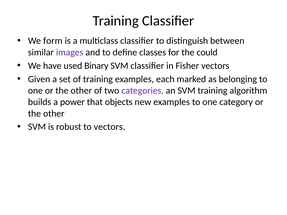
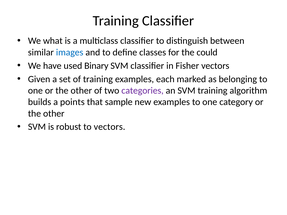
form: form -> what
images colour: purple -> blue
power: power -> points
objects: objects -> sample
